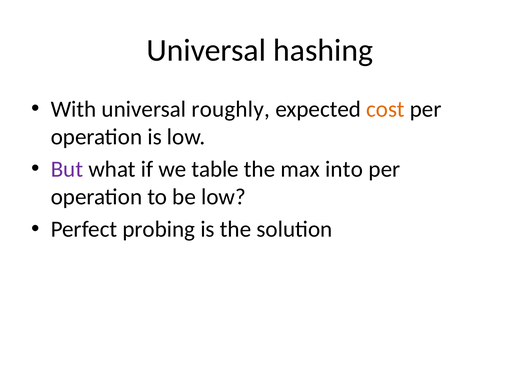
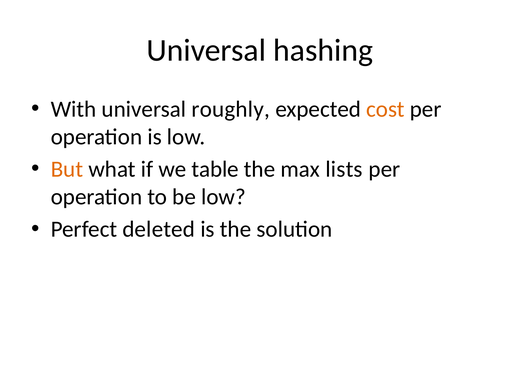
But colour: purple -> orange
into: into -> lists
probing: probing -> deleted
